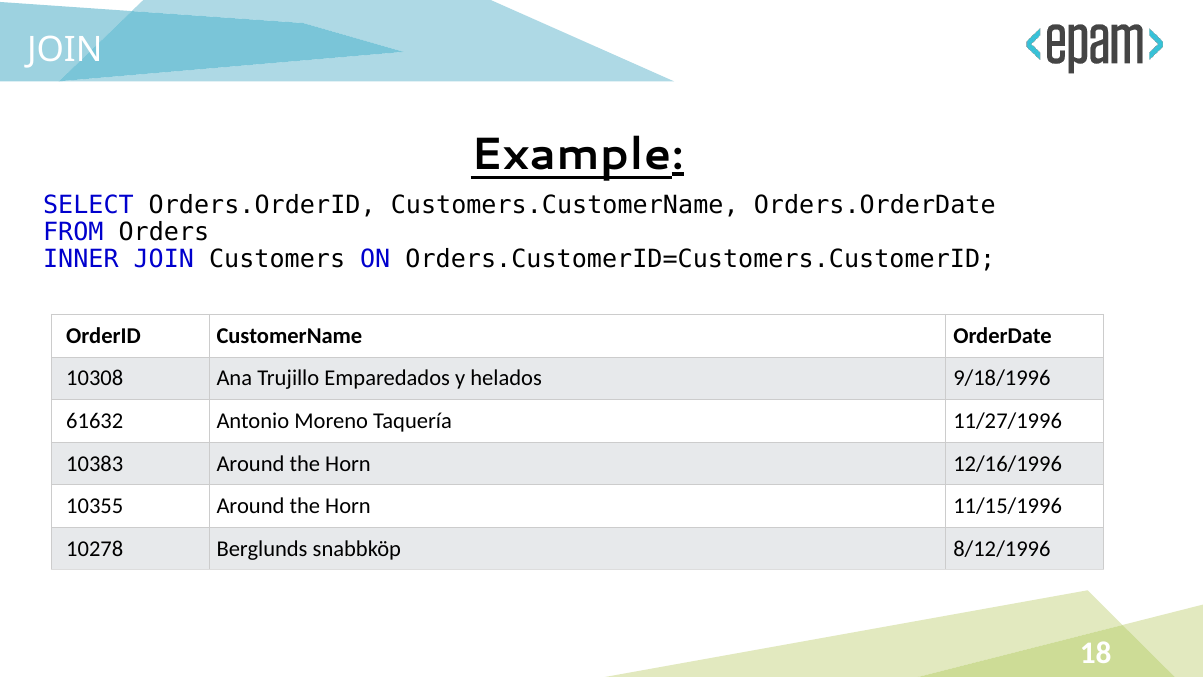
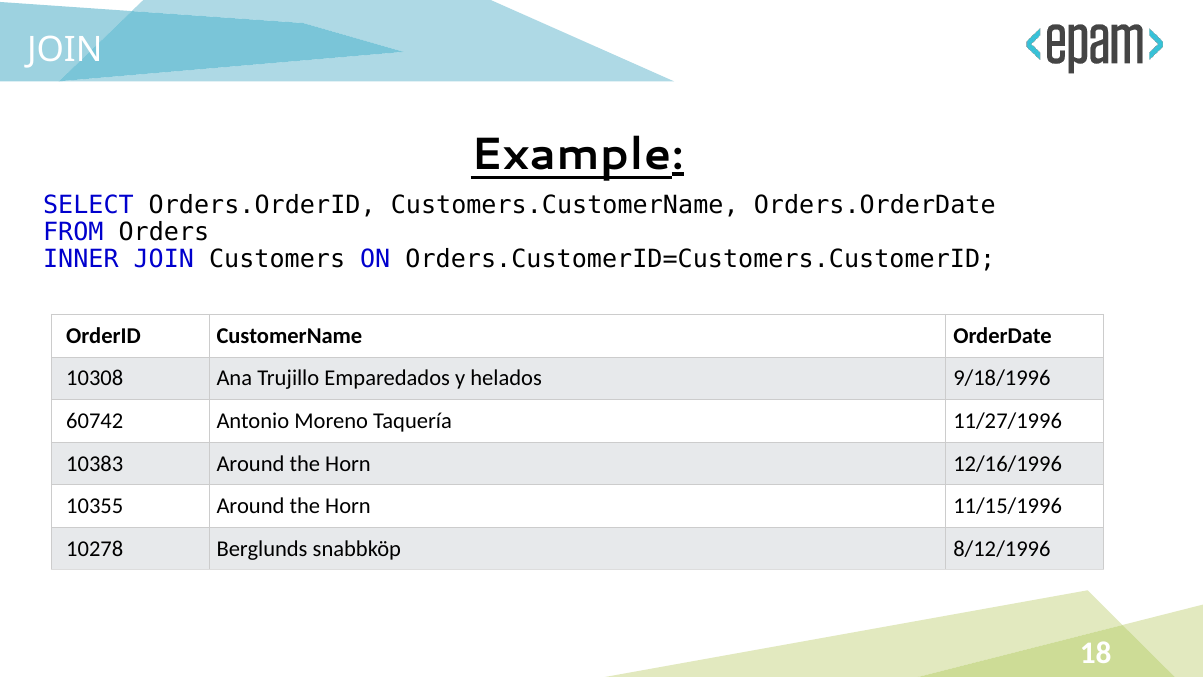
61632: 61632 -> 60742
